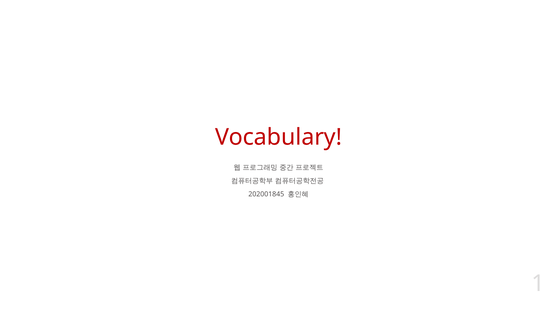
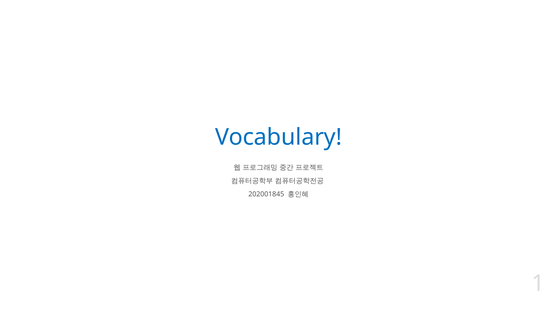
Vocabulary colour: red -> blue
